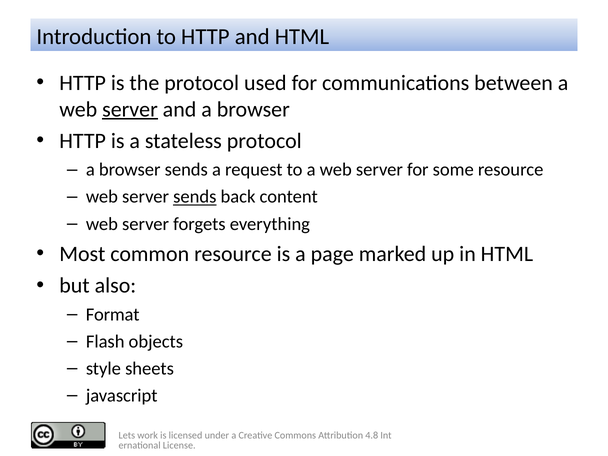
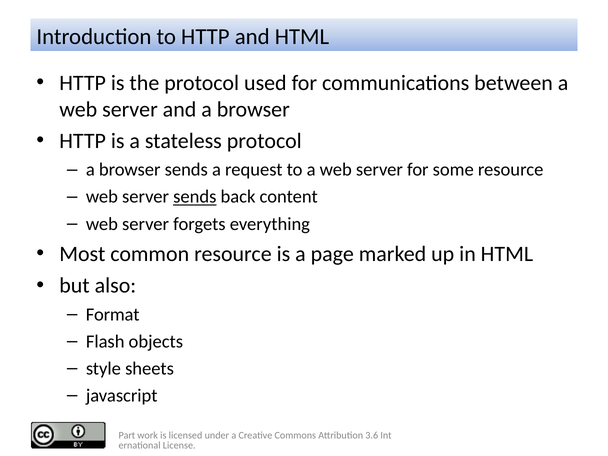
server at (130, 109) underline: present -> none
Lets: Lets -> Part
4.8: 4.8 -> 3.6
